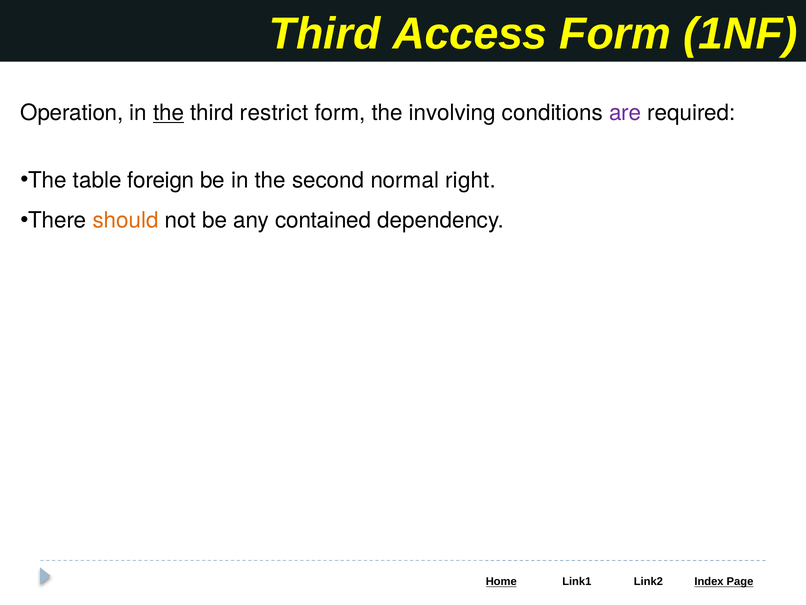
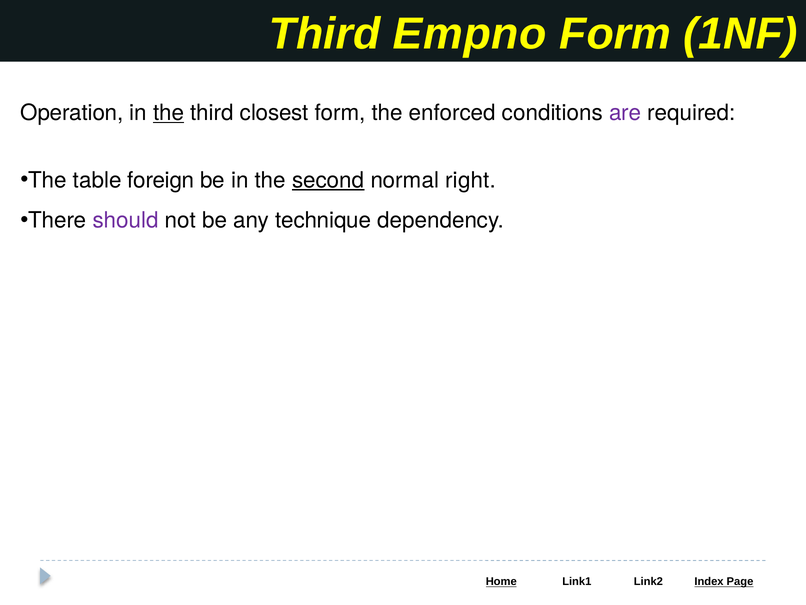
Access: Access -> Empno
restrict: restrict -> closest
involving: involving -> enforced
second underline: none -> present
should colour: orange -> purple
contained: contained -> technique
